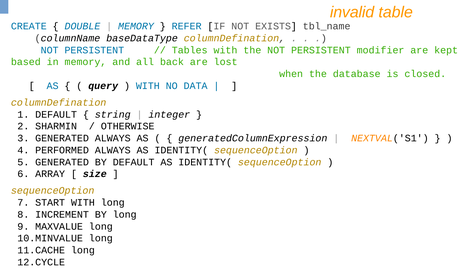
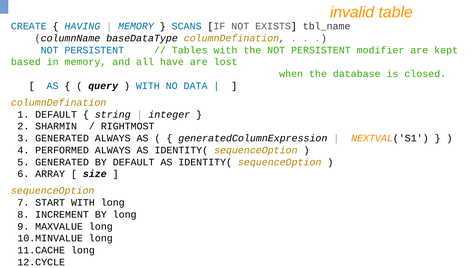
DOUBLE: DOUBLE -> HAVING
REFER: REFER -> SCANS
back: back -> have
OTHERWISE: OTHERWISE -> RIGHTMOST
